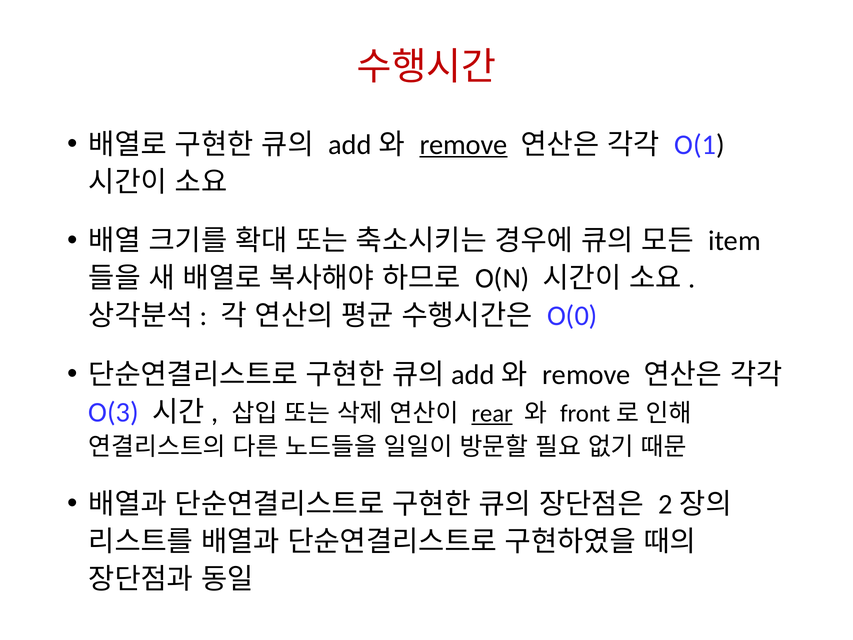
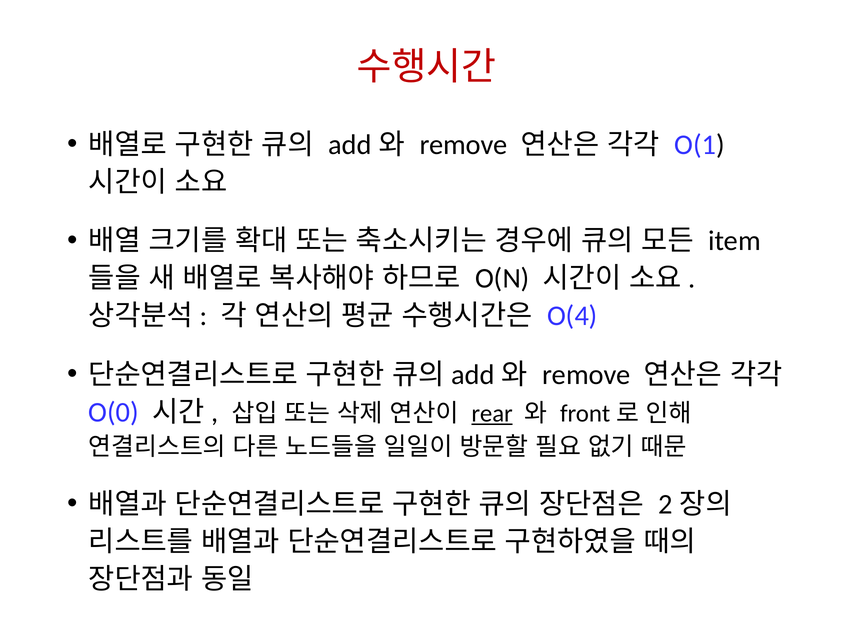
remove at (464, 145) underline: present -> none
O(0: O(0 -> O(4
O(3: O(3 -> O(0
